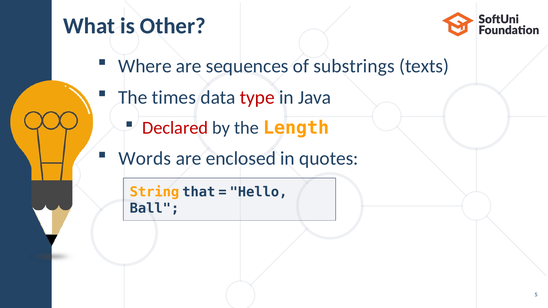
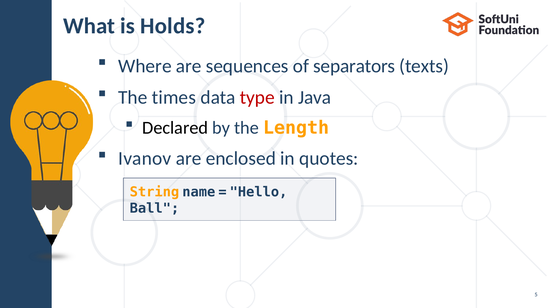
Other: Other -> Holds
substrings: substrings -> separators
Declared colour: red -> black
Words: Words -> Ivanov
that: that -> name
